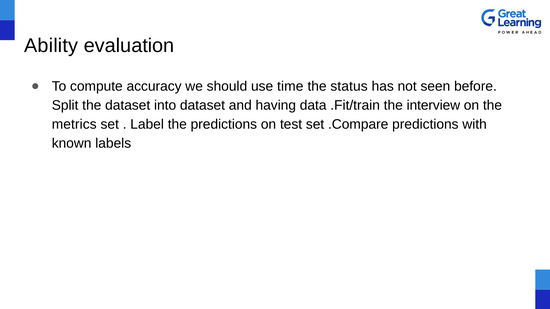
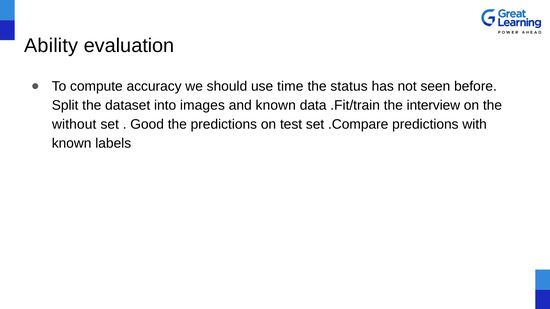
into dataset: dataset -> images
and having: having -> known
metrics: metrics -> without
Label: Label -> Good
